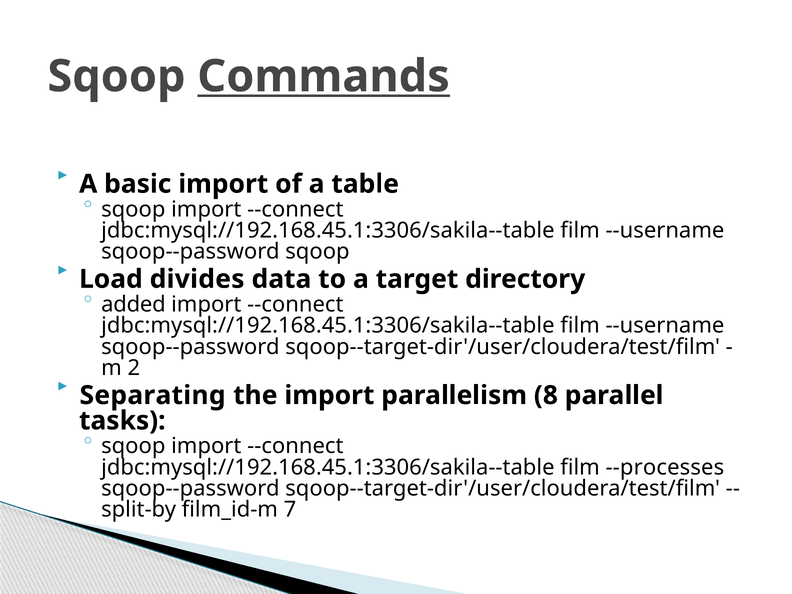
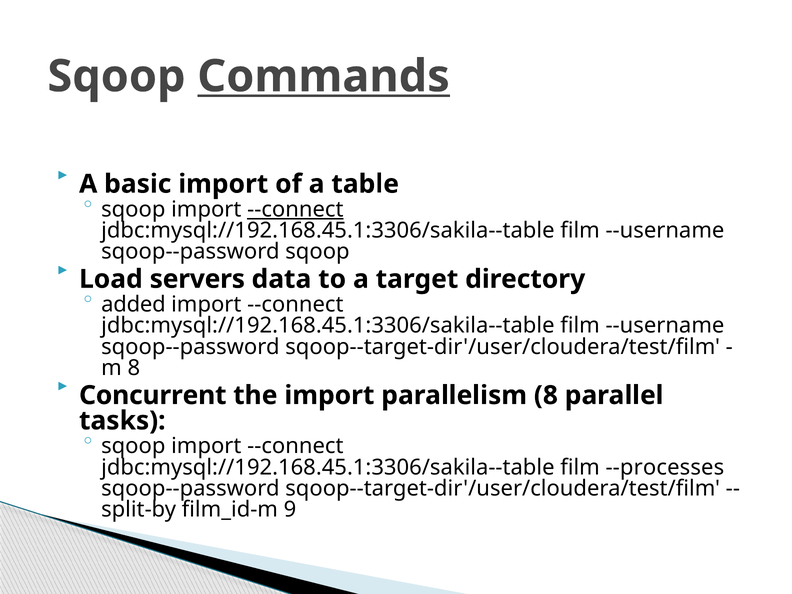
--connect at (295, 209) underline: none -> present
divides: divides -> servers
m 2: 2 -> 8
Separating: Separating -> Concurrent
7: 7 -> 9
